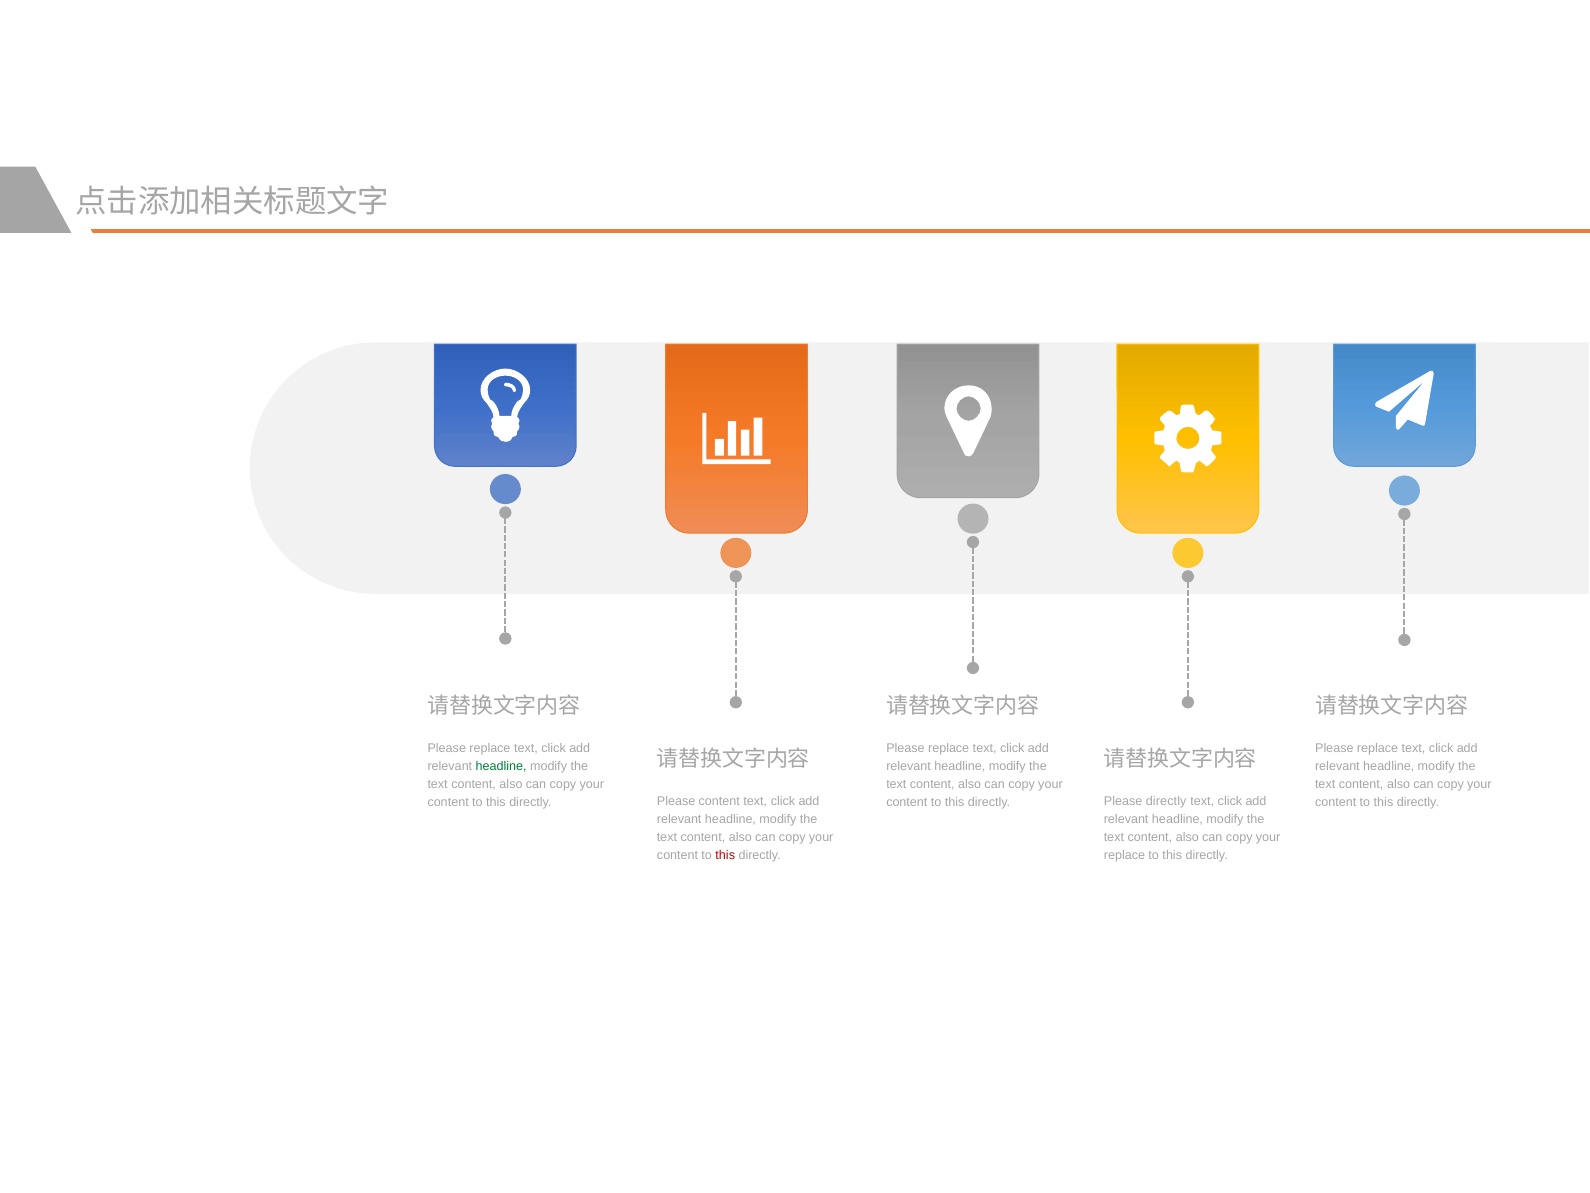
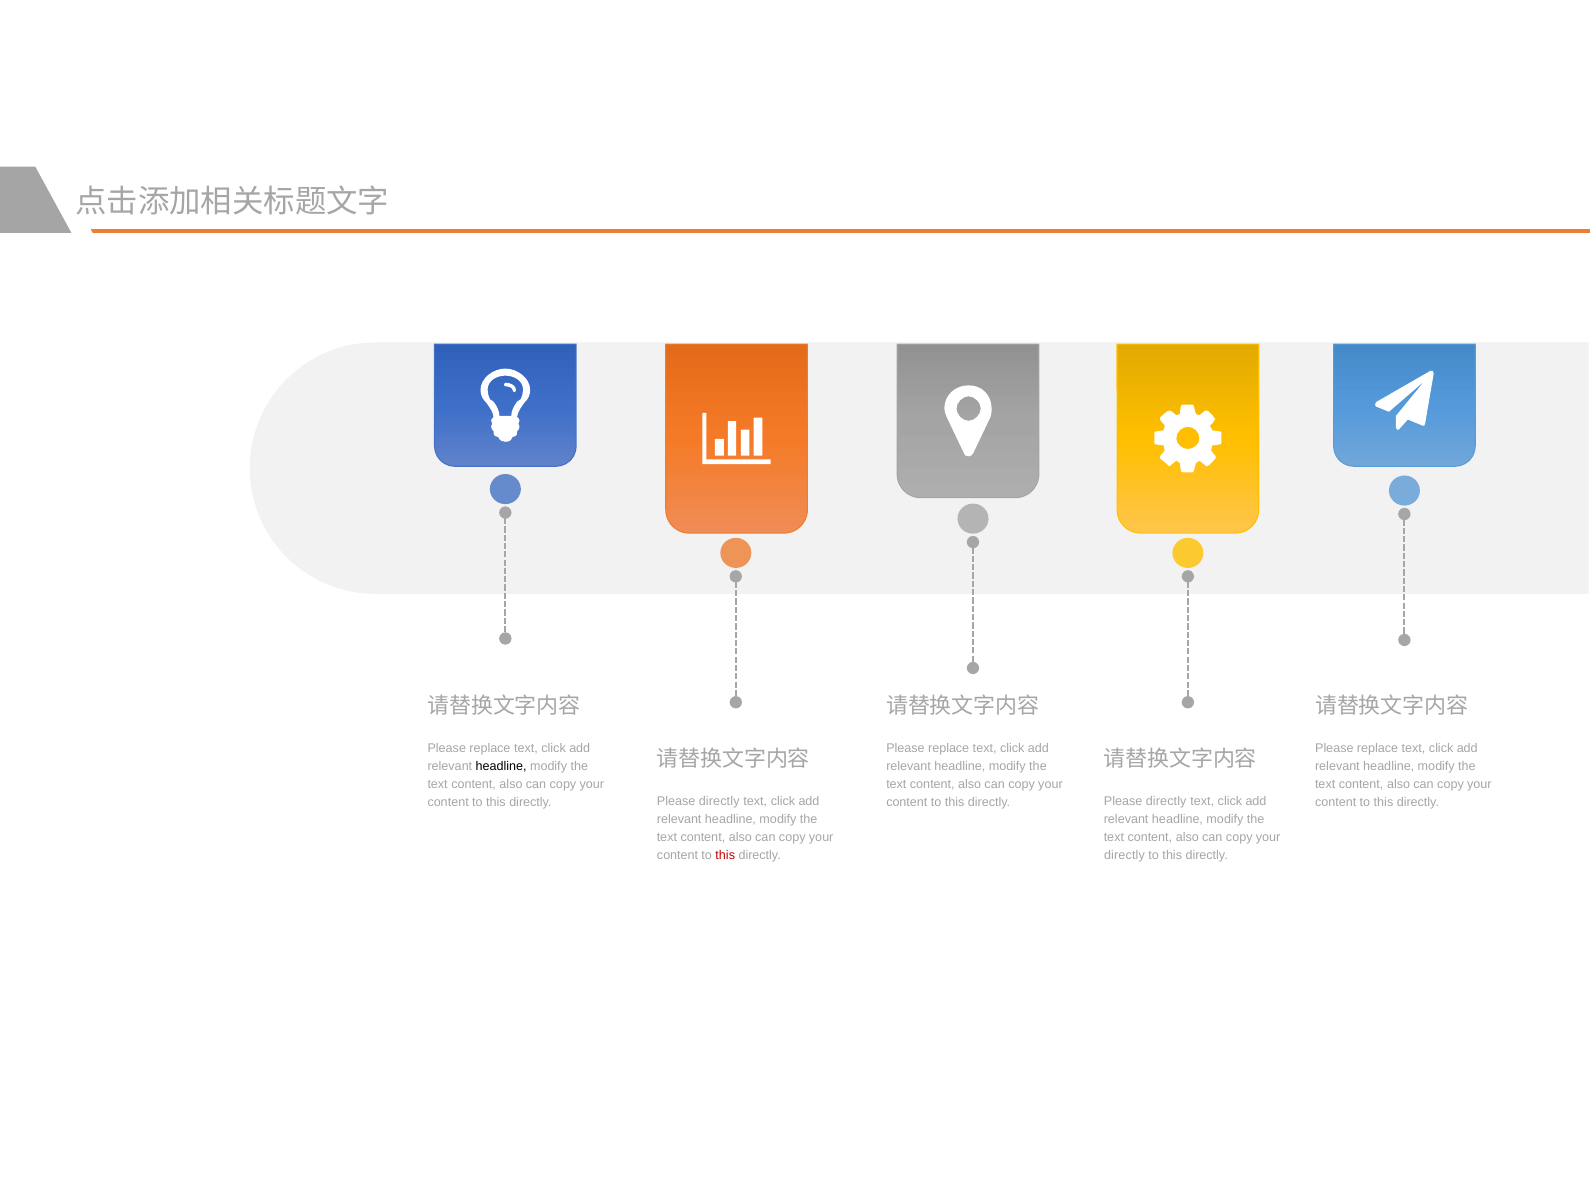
headline at (501, 766) colour: green -> black
content at (719, 801): content -> directly
replace at (1125, 855): replace -> directly
